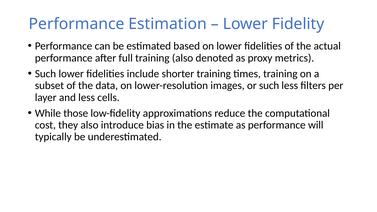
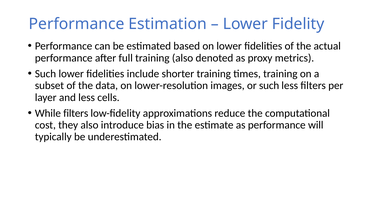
While those: those -> filters
